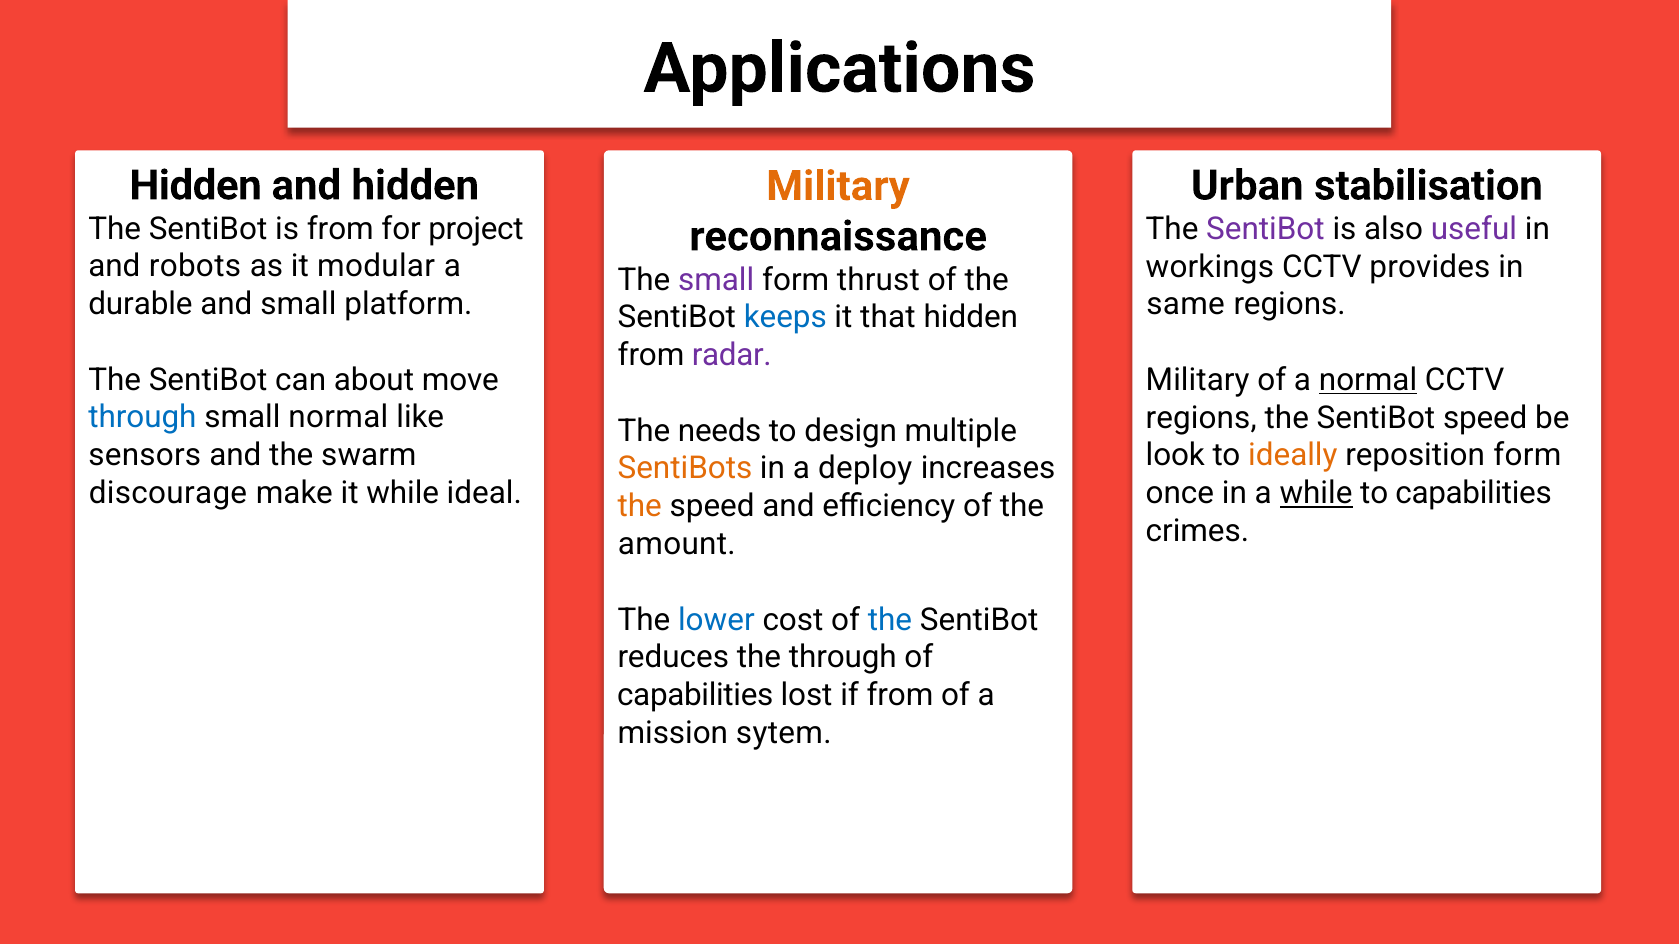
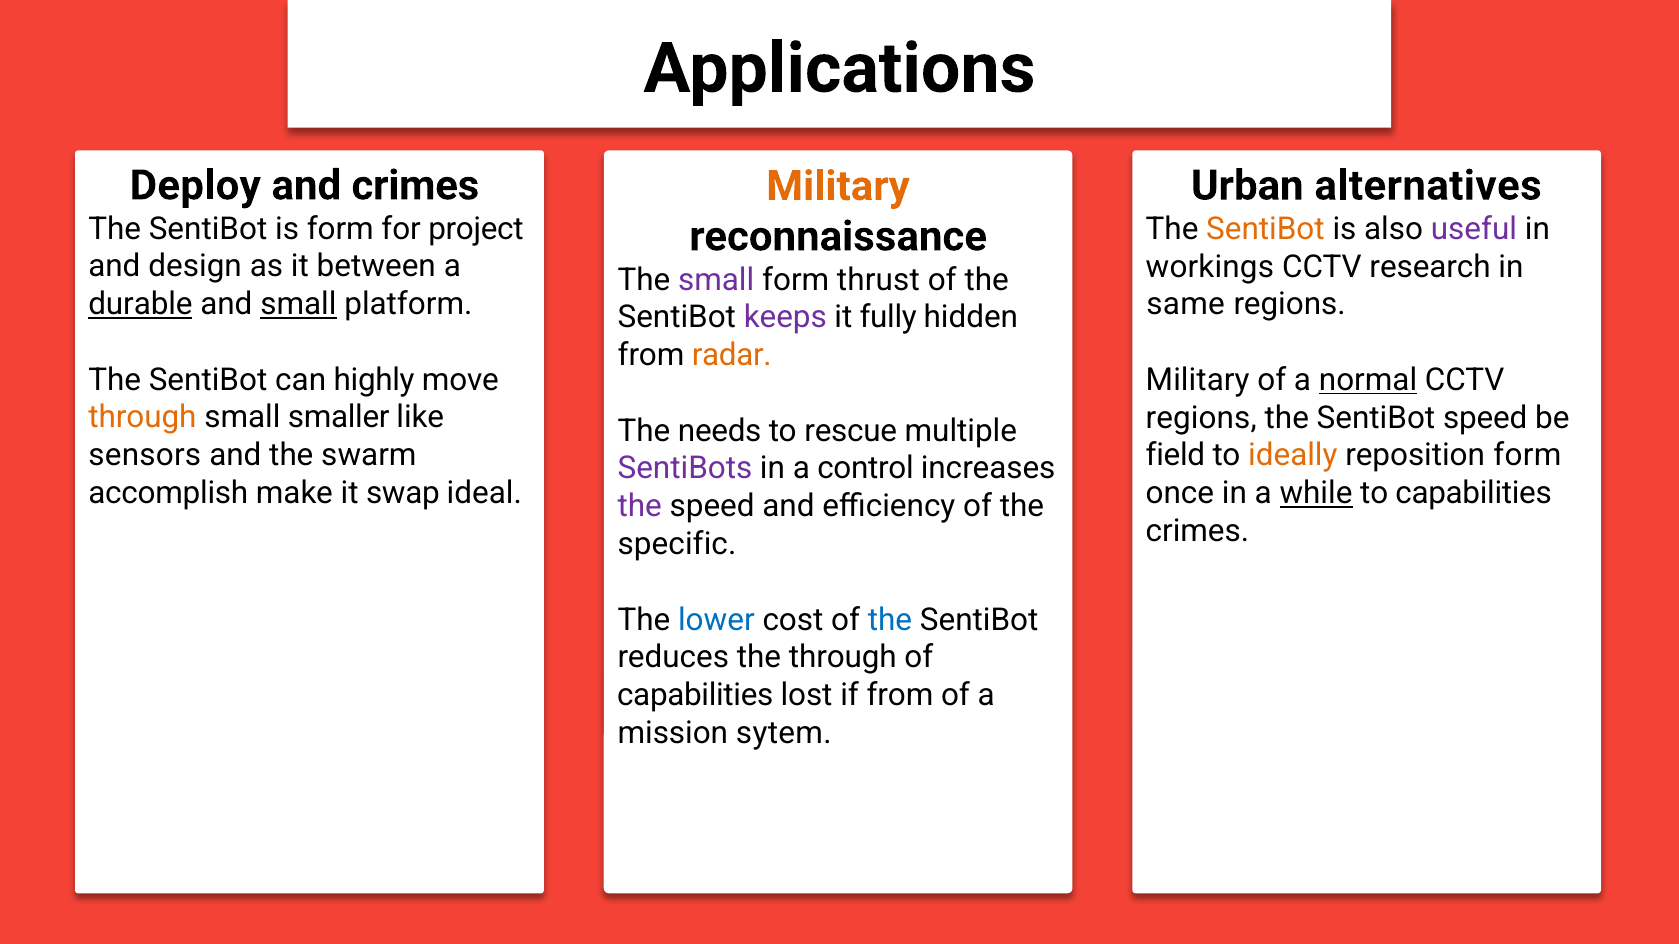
Hidden at (196, 186): Hidden -> Deploy
and hidden: hidden -> crimes
stabilisation: stabilisation -> alternatives
is from: from -> form
SentiBot at (1265, 229) colour: purple -> orange
robots: robots -> design
modular: modular -> between
provides: provides -> research
durable underline: none -> present
small at (298, 304) underline: none -> present
keeps colour: blue -> purple
that: that -> fully
radar colour: purple -> orange
about: about -> highly
through at (142, 418) colour: blue -> orange
small normal: normal -> smaller
design: design -> rescue
look: look -> field
SentiBots colour: orange -> purple
deploy: deploy -> control
discourage: discourage -> accomplish
it while: while -> swap
the at (640, 507) colour: orange -> purple
amount: amount -> specific
